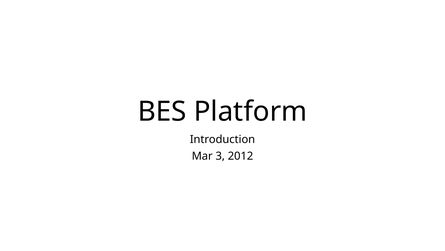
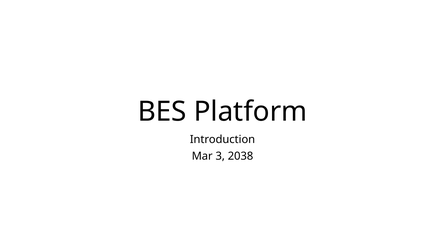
2012: 2012 -> 2038
